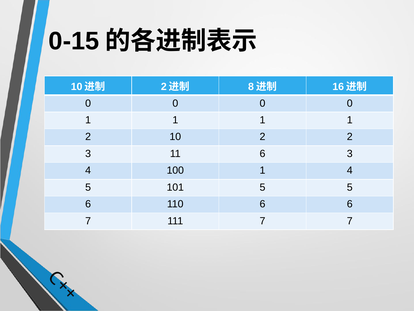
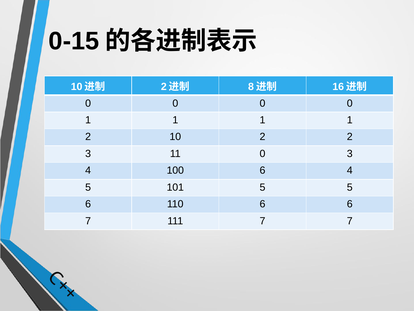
11 6: 6 -> 0
100 1: 1 -> 6
